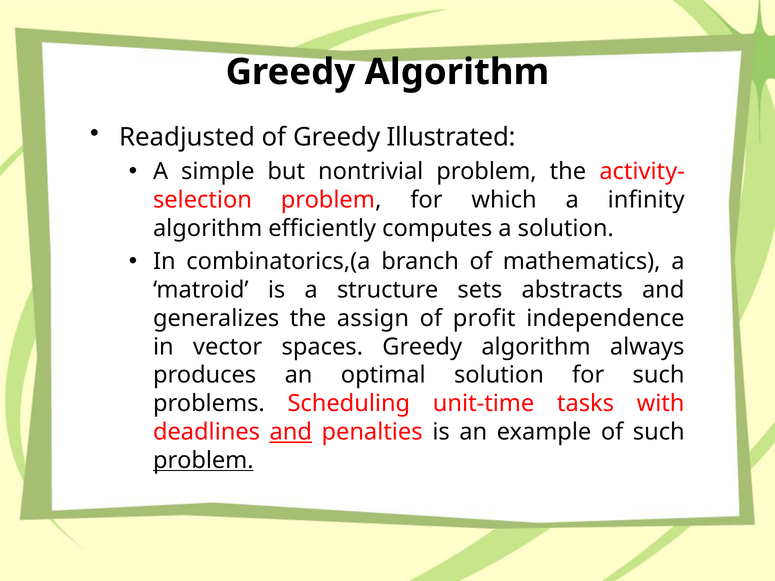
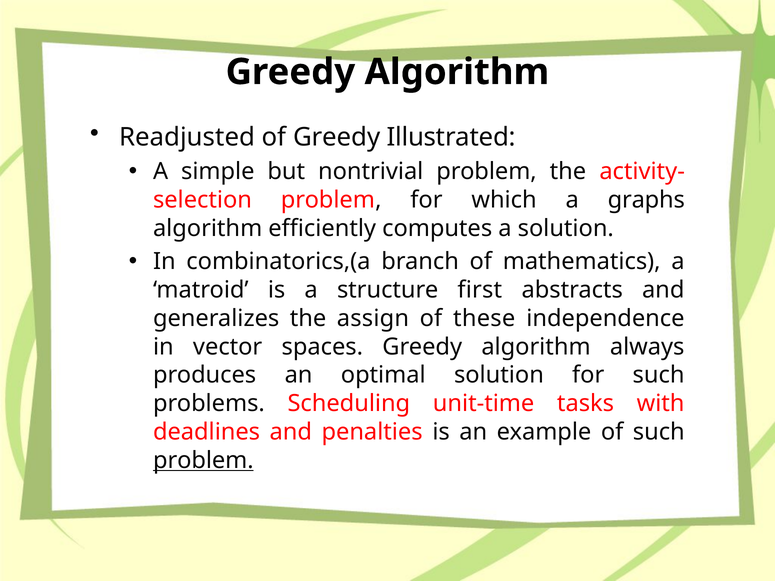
infinity: infinity -> graphs
sets: sets -> first
profit: profit -> these
and at (291, 432) underline: present -> none
